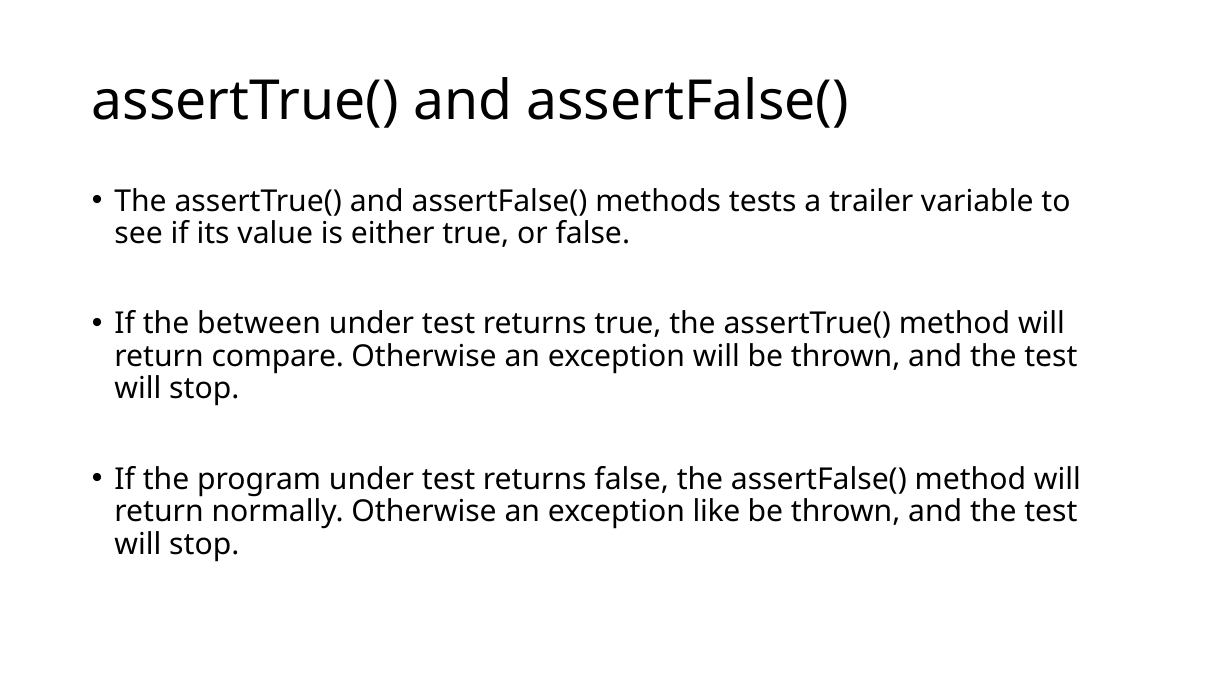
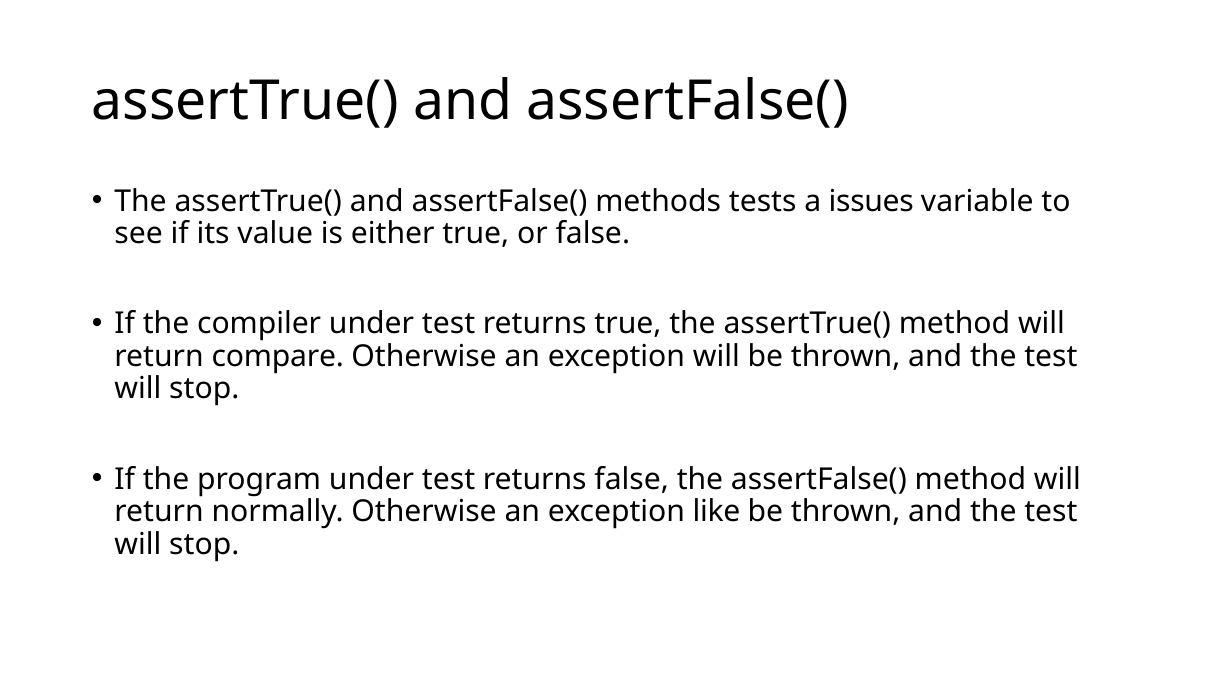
trailer: trailer -> issues
between: between -> compiler
